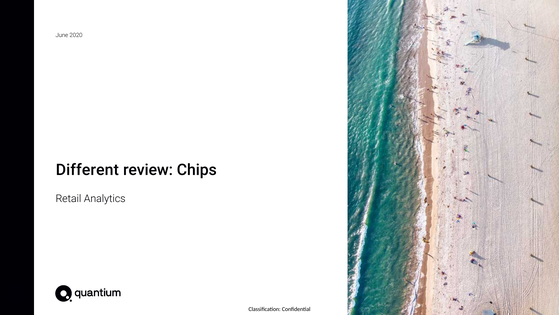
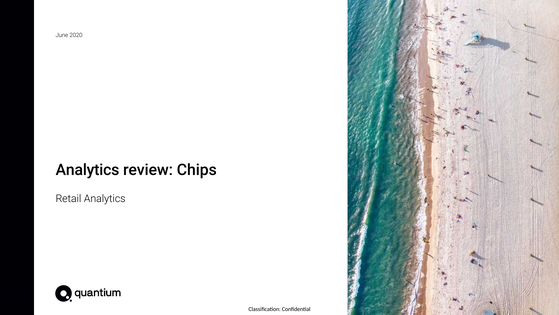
Different at (87, 170): Different -> Analytics
